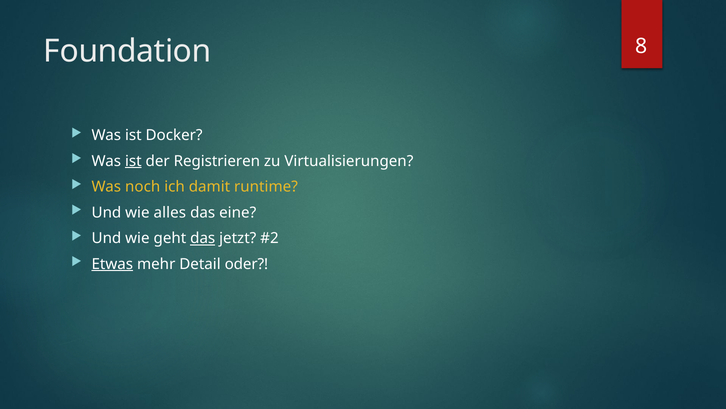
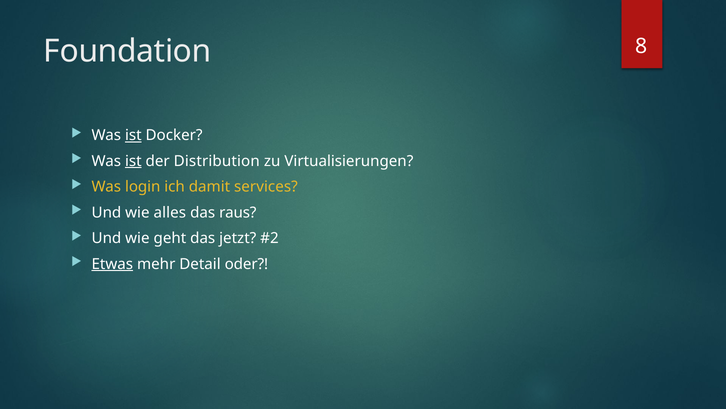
ist at (133, 135) underline: none -> present
Registrieren: Registrieren -> Distribution
noch: noch -> login
runtime: runtime -> services
eine: eine -> raus
das at (203, 238) underline: present -> none
